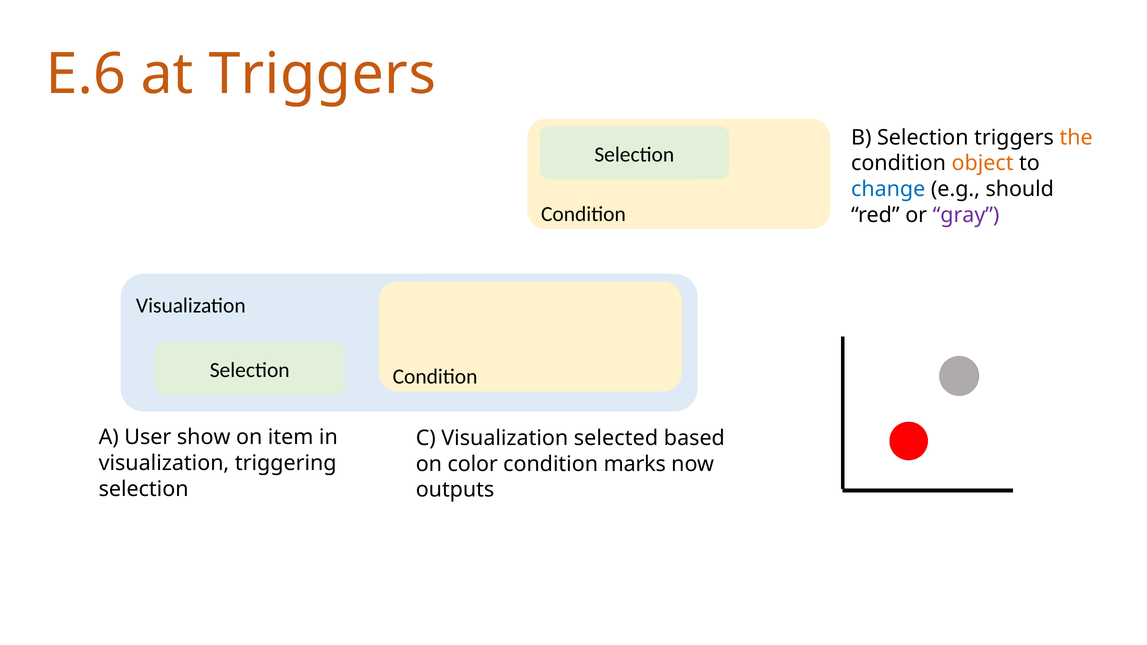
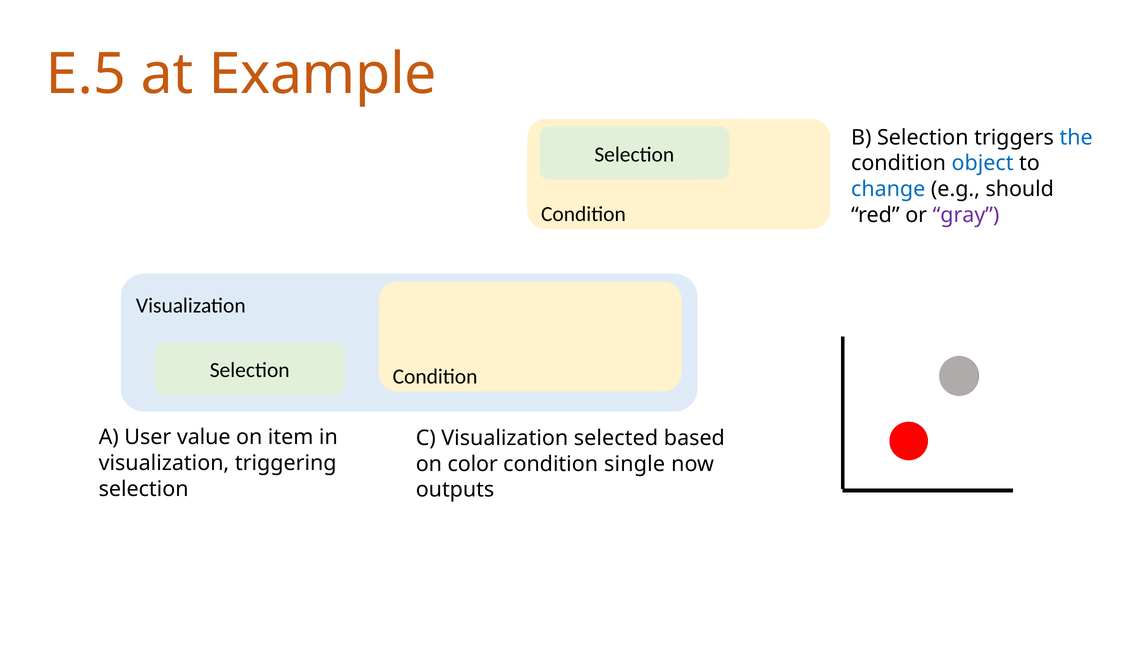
E.6: E.6 -> E.5
at Triggers: Triggers -> Example
the colour: orange -> blue
object colour: orange -> blue
show: show -> value
marks: marks -> single
